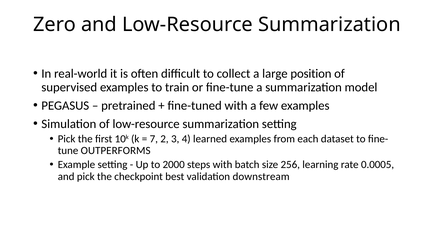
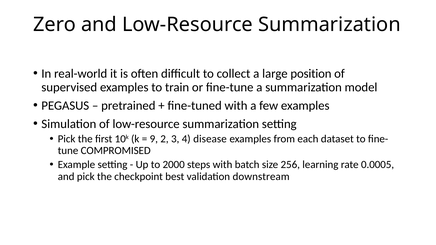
7: 7 -> 9
learned: learned -> disease
OUTPERFORMS: OUTPERFORMS -> COMPROMISED
